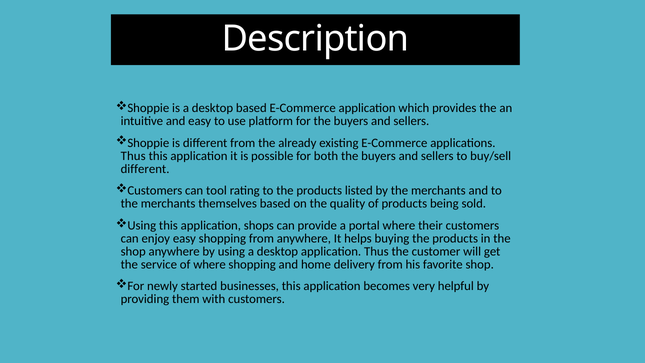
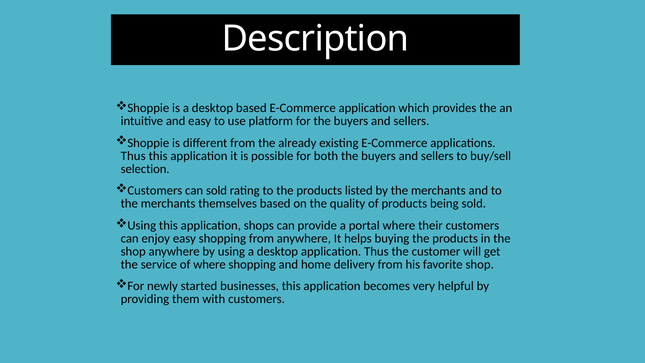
different at (145, 169): different -> selection
can tool: tool -> sold
